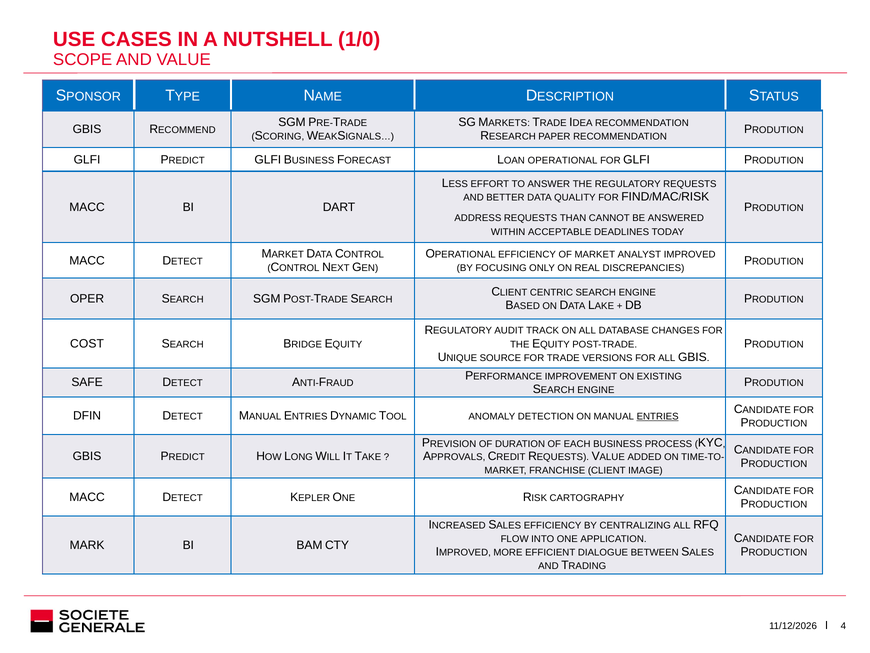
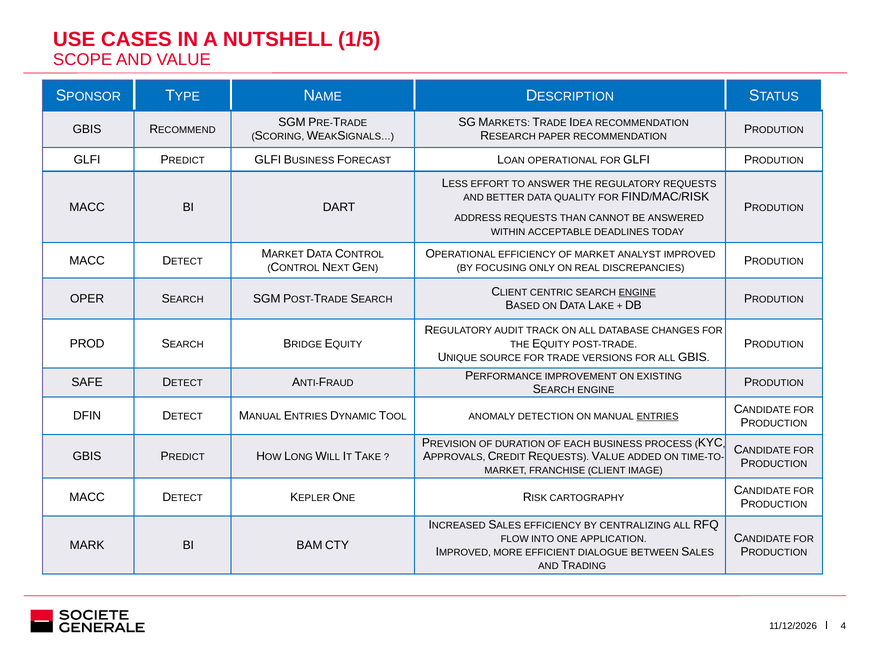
1/0: 1/0 -> 1/5
ENGINE at (637, 292) underline: none -> present
COST: COST -> PROD
